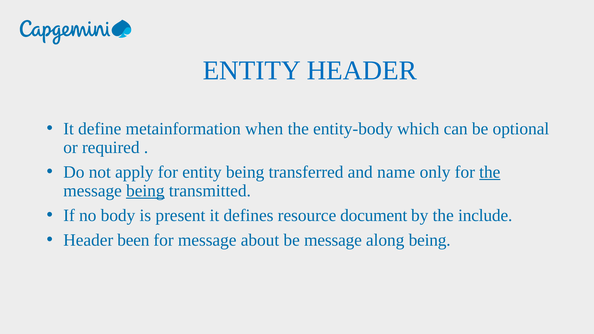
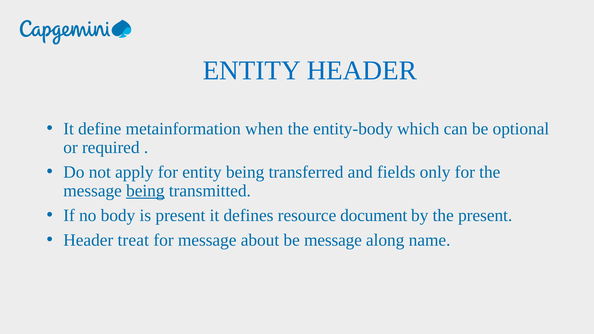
name: name -> fields
the at (490, 172) underline: present -> none
the include: include -> present
been: been -> treat
along being: being -> name
